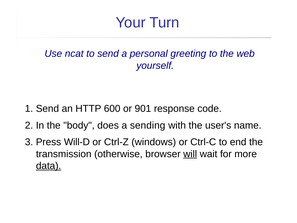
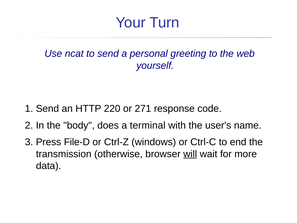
600: 600 -> 220
901: 901 -> 271
sending: sending -> terminal
Will-D: Will-D -> File-D
data underline: present -> none
